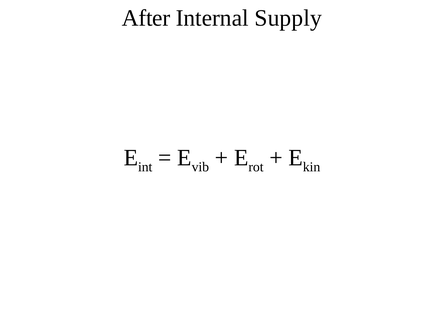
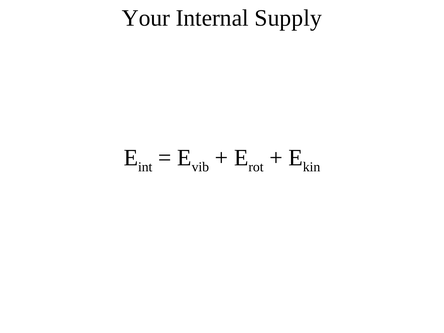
After: After -> Your
